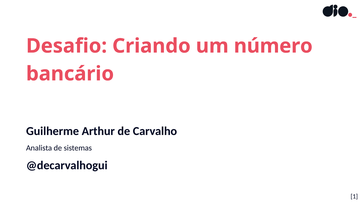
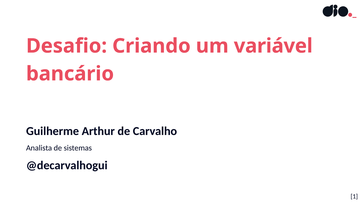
número: número -> variável
